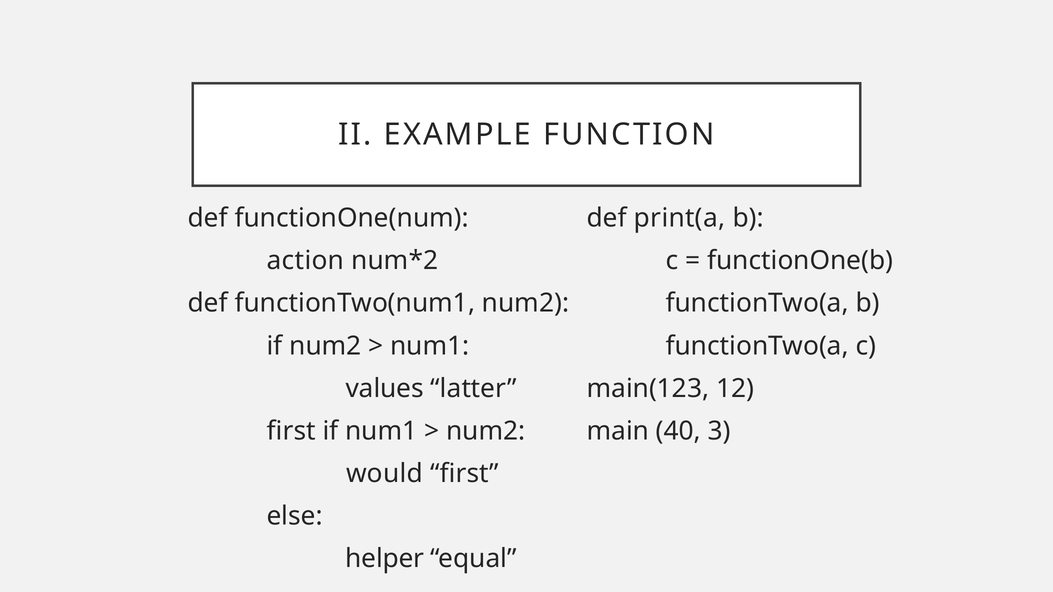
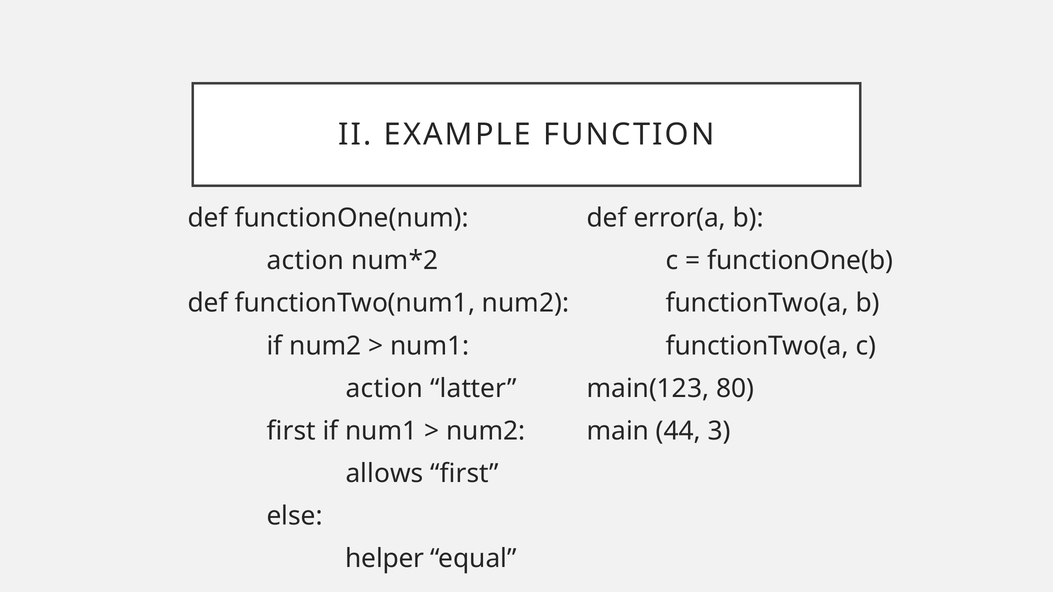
print(a: print(a -> error(a
values at (385, 389): values -> action
12: 12 -> 80
40: 40 -> 44
would: would -> allows
